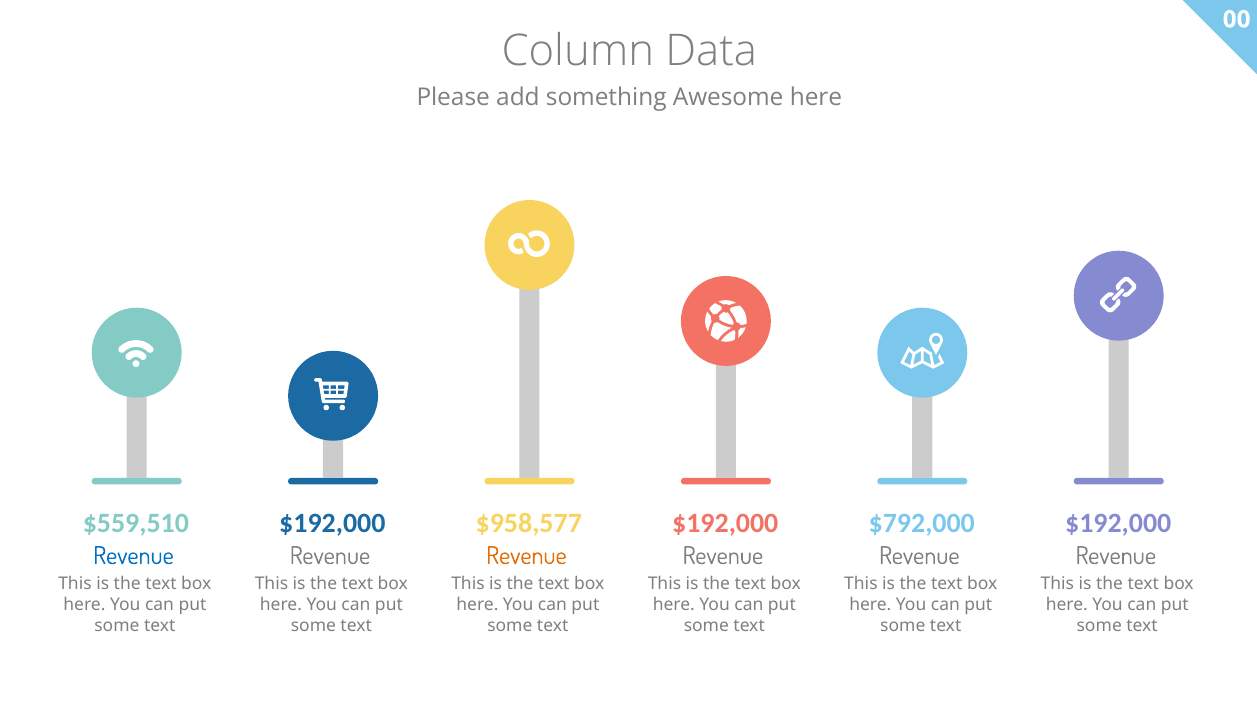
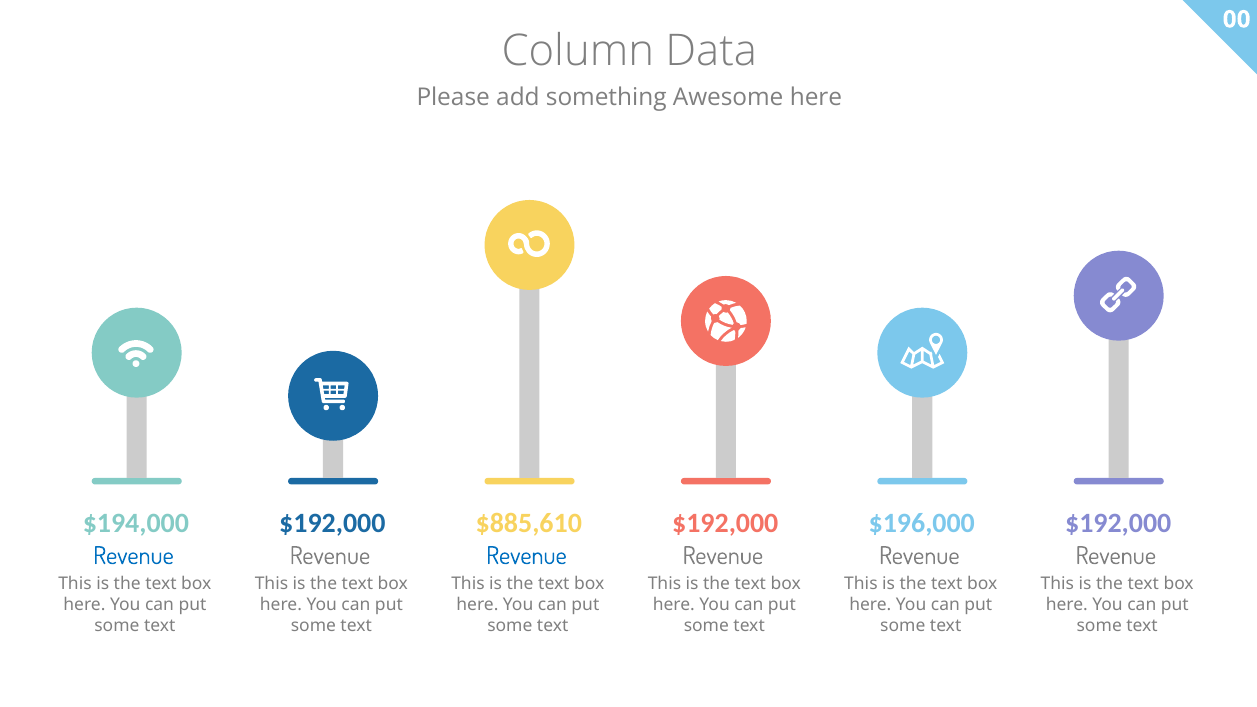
$559,510: $559,510 -> $194,000
$958,577: $958,577 -> $885,610
$792,000: $792,000 -> $196,000
Revenue at (526, 556) colour: orange -> blue
